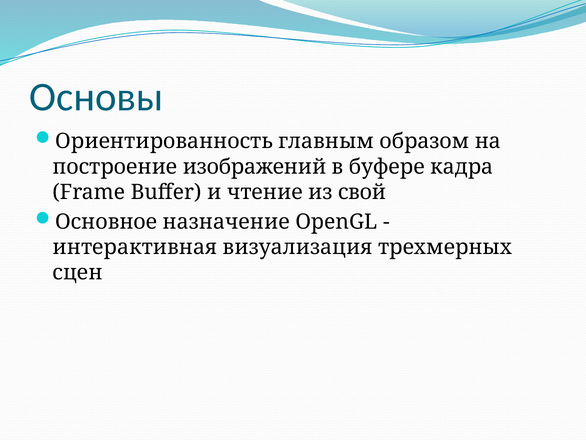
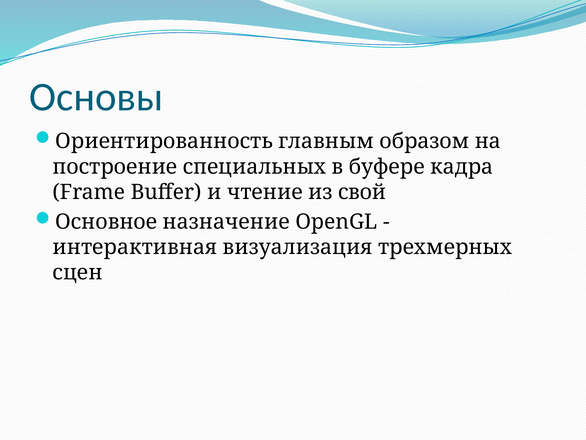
изображений: изображений -> специальных
